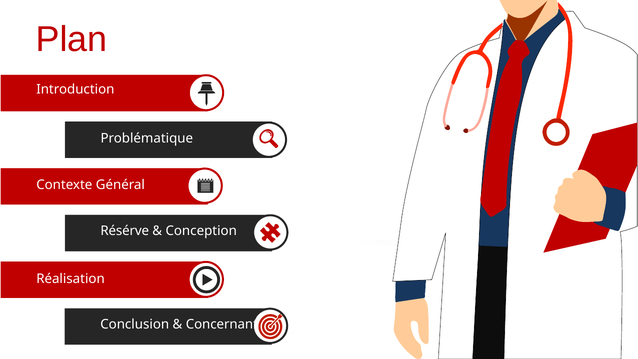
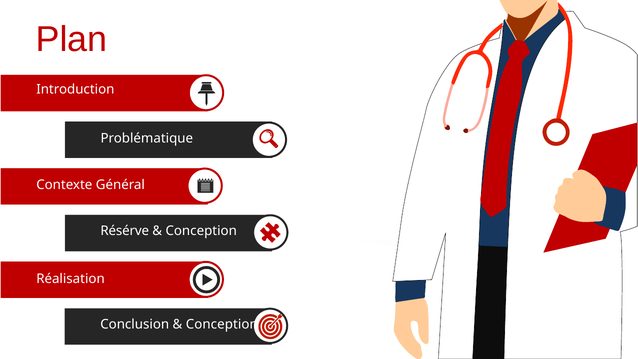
Concernant at (222, 324): Concernant -> Conception
